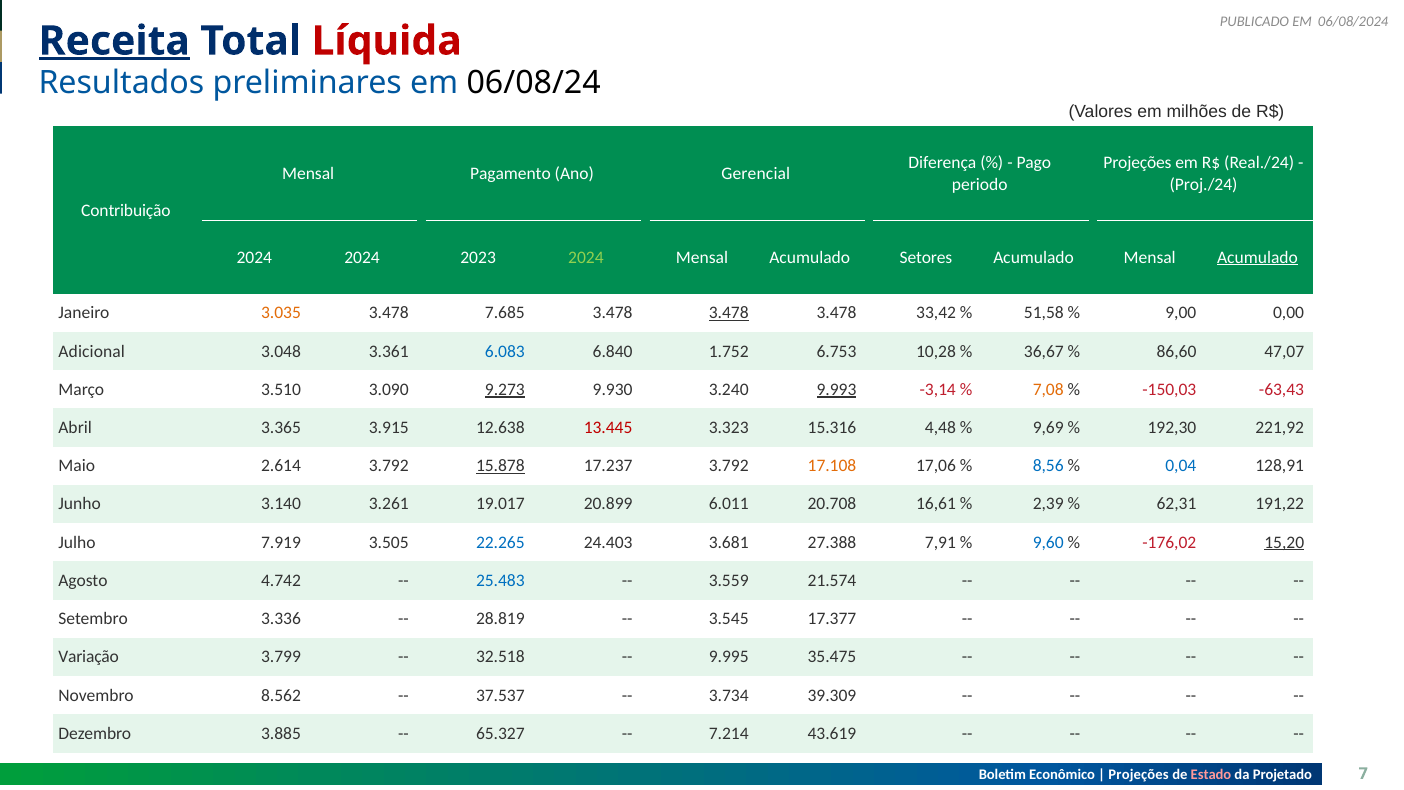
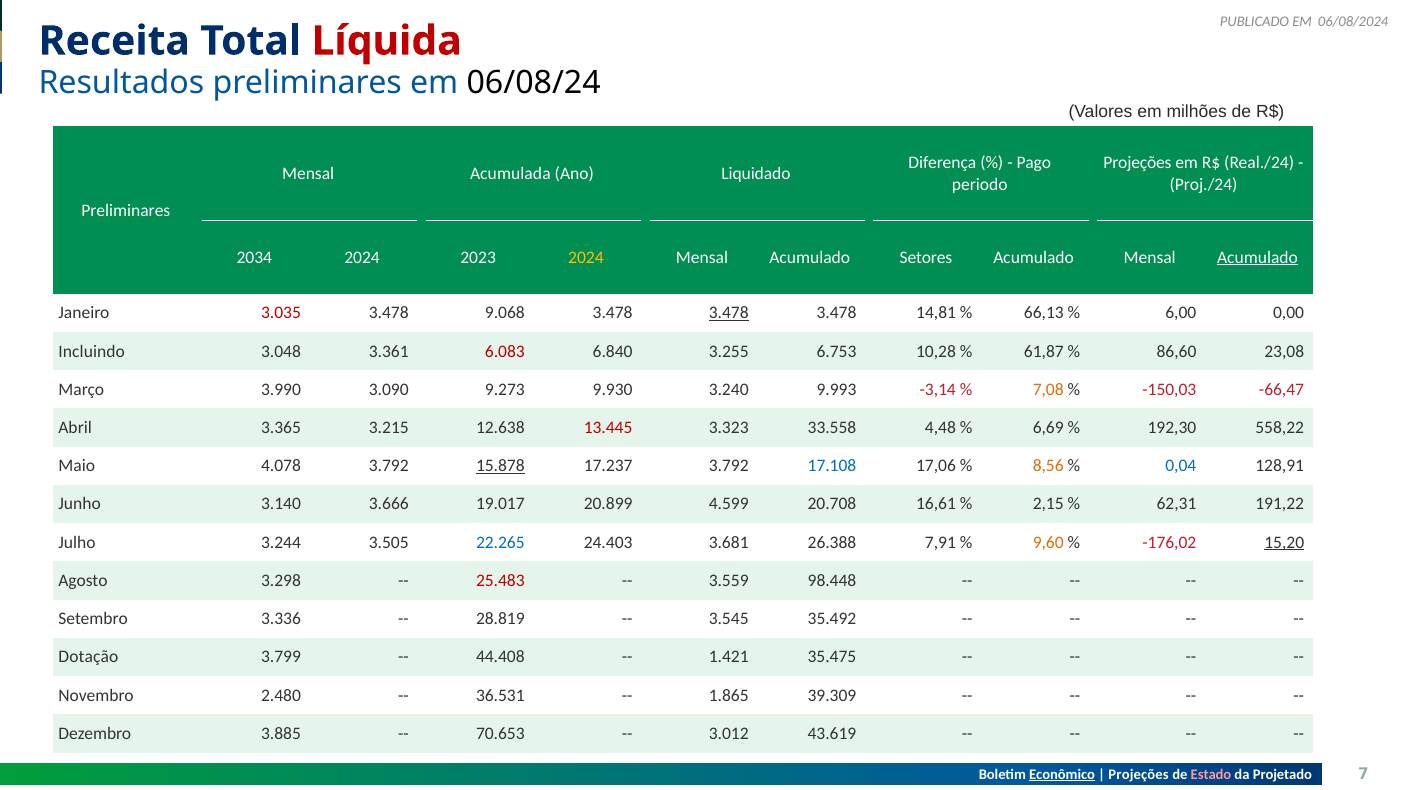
Receita underline: present -> none
Pagamento: Pagamento -> Acumulada
Gerencial: Gerencial -> Liquidado
Contribuição at (126, 210): Contribuição -> Preliminares
2024 at (254, 257): 2024 -> 2034
2024 at (586, 257) colour: light green -> yellow
3.035 colour: orange -> red
7.685: 7.685 -> 9.068
33,42: 33,42 -> 14,81
51,58: 51,58 -> 66,13
9,00: 9,00 -> 6,00
Adicional: Adicional -> Incluindo
6.083 colour: blue -> red
1.752: 1.752 -> 3.255
36,67: 36,67 -> 61,87
47,07: 47,07 -> 23,08
3.510: 3.510 -> 3.990
9.273 underline: present -> none
9.993 underline: present -> none
-63,43: -63,43 -> -66,47
3.915: 3.915 -> 3.215
15.316: 15.316 -> 33.558
9,69: 9,69 -> 6,69
221,92: 221,92 -> 558,22
2.614: 2.614 -> 4.078
17.108 colour: orange -> blue
8,56 colour: blue -> orange
3.261: 3.261 -> 3.666
6.011: 6.011 -> 4.599
2,39: 2,39 -> 2,15
7.919: 7.919 -> 3.244
27.388: 27.388 -> 26.388
9,60 colour: blue -> orange
4.742: 4.742 -> 3.298
25.483 colour: blue -> red
21.574: 21.574 -> 98.448
17.377: 17.377 -> 35.492
Variação: Variação -> Dotação
32.518: 32.518 -> 44.408
9.995: 9.995 -> 1.421
8.562: 8.562 -> 2.480
37.537: 37.537 -> 36.531
3.734: 3.734 -> 1.865
65.327: 65.327 -> 70.653
7.214: 7.214 -> 3.012
Econômico underline: none -> present
